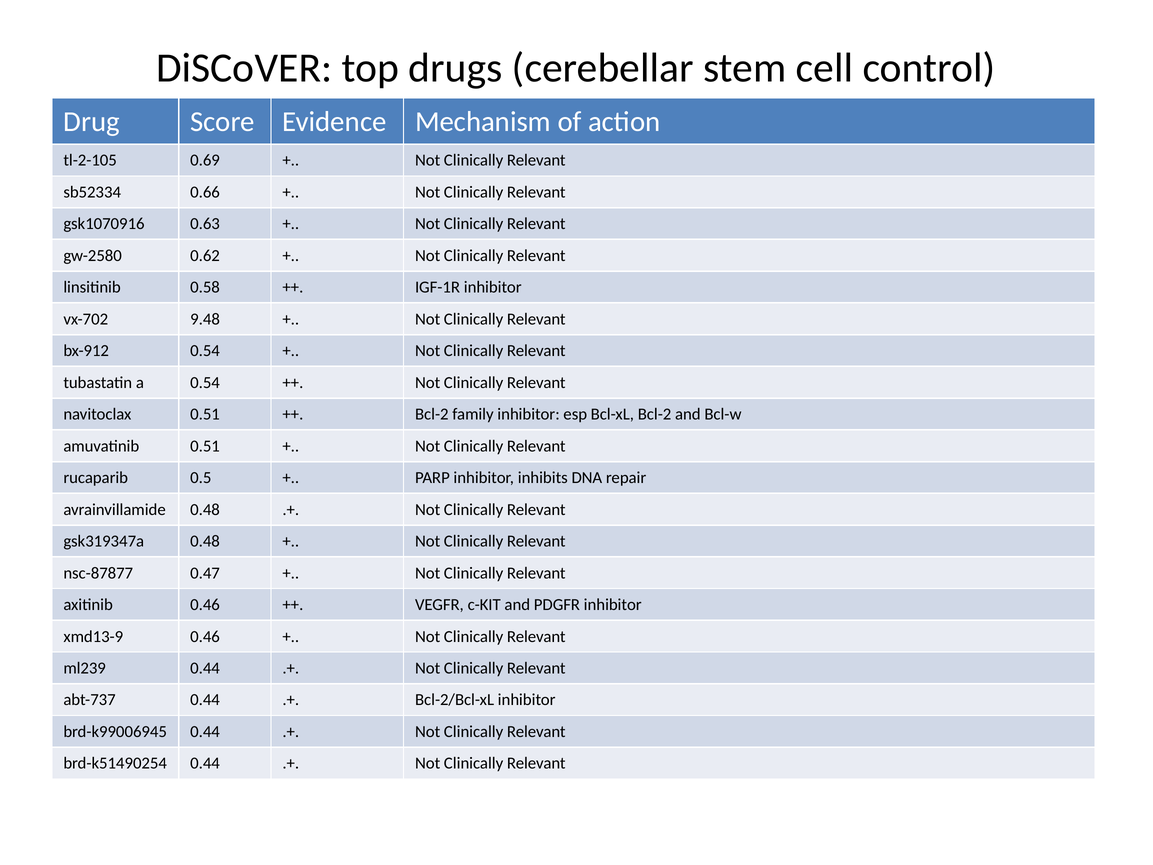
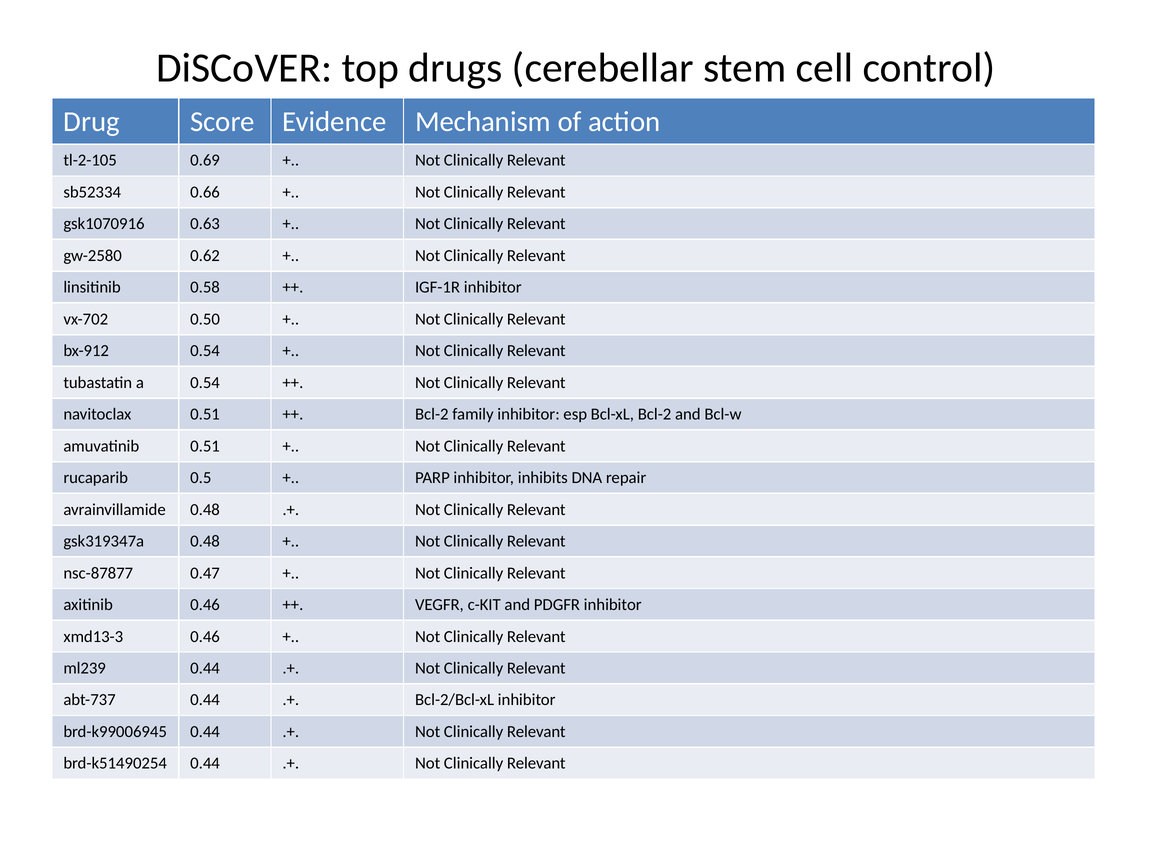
9.48: 9.48 -> 0.50
xmd13-9: xmd13-9 -> xmd13-3
